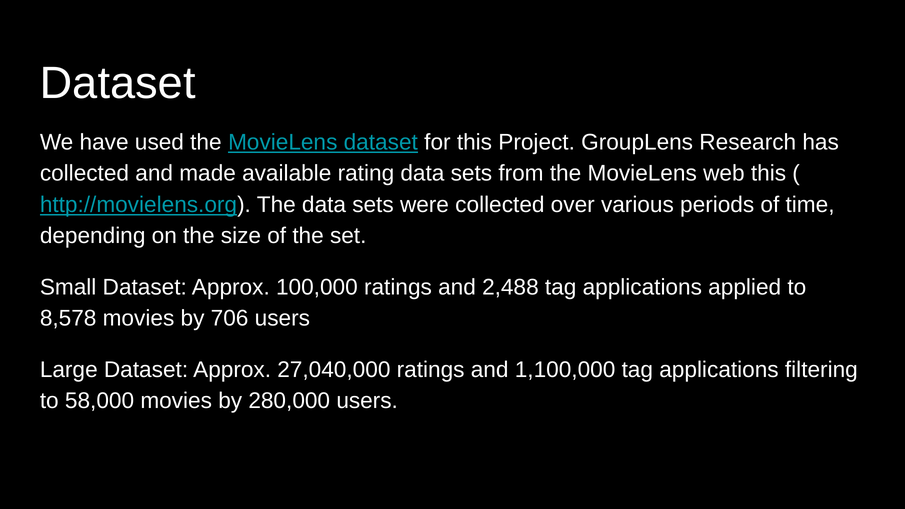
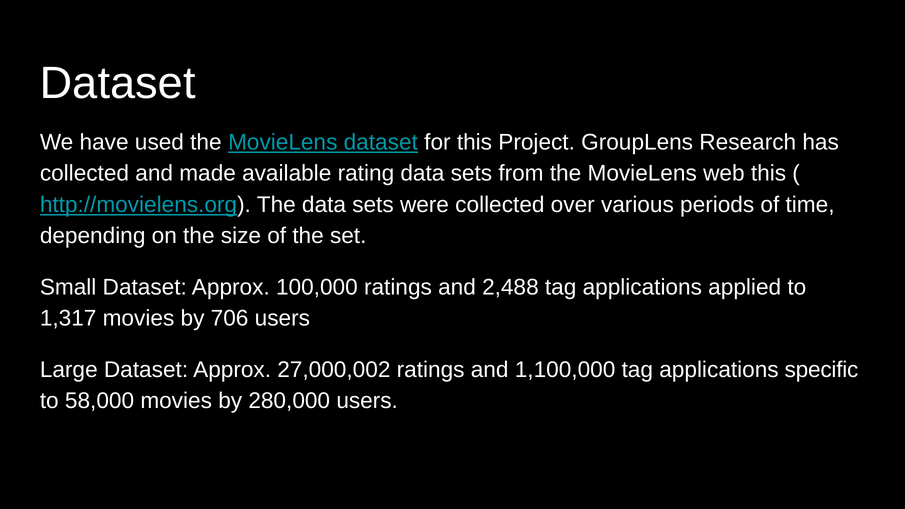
8,578: 8,578 -> 1,317
27,040,000: 27,040,000 -> 27,000,002
filtering: filtering -> specific
